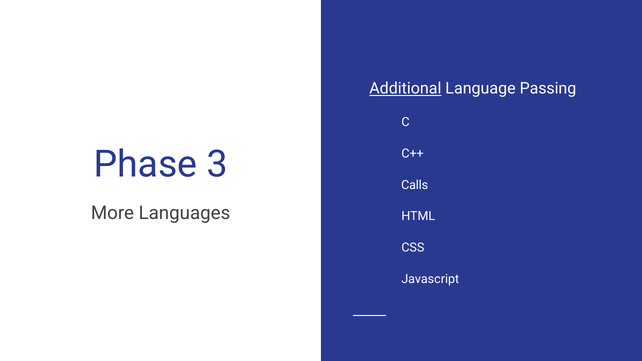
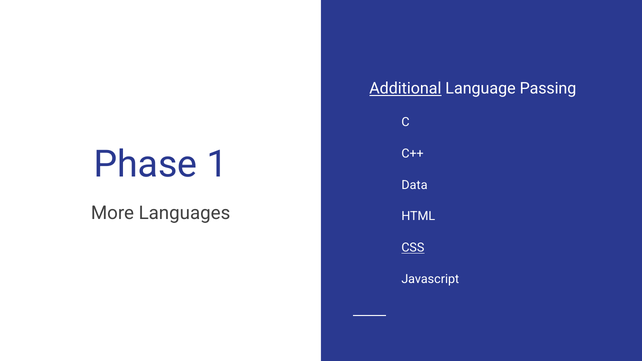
3: 3 -> 1
Calls: Calls -> Data
CSS underline: none -> present
